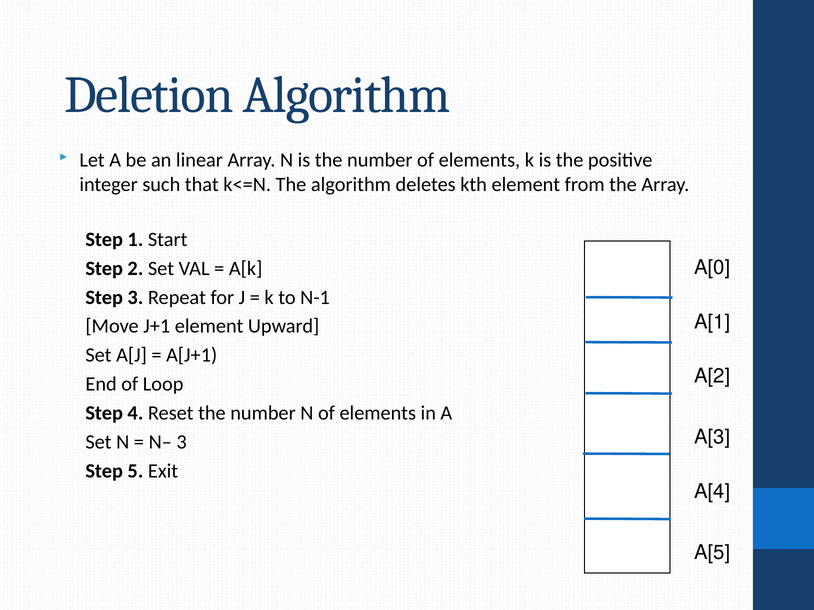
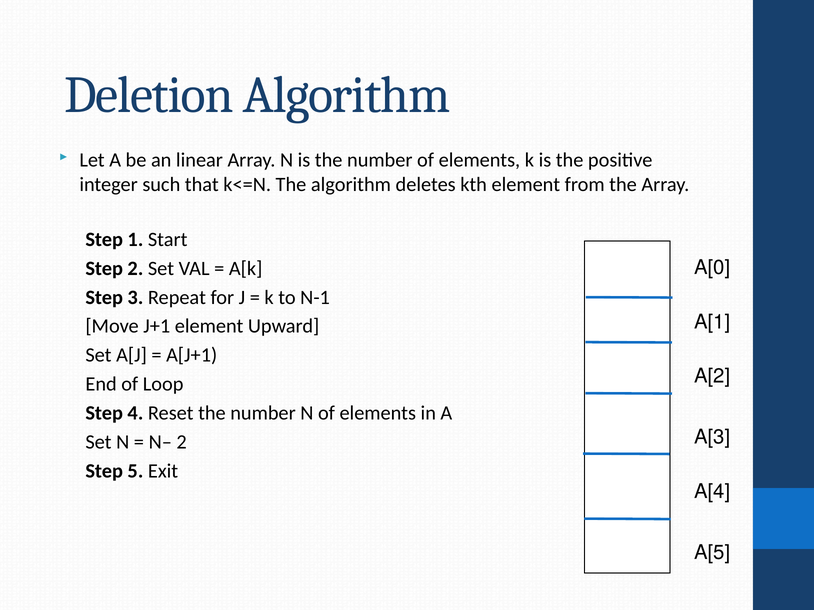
N– 3: 3 -> 2
